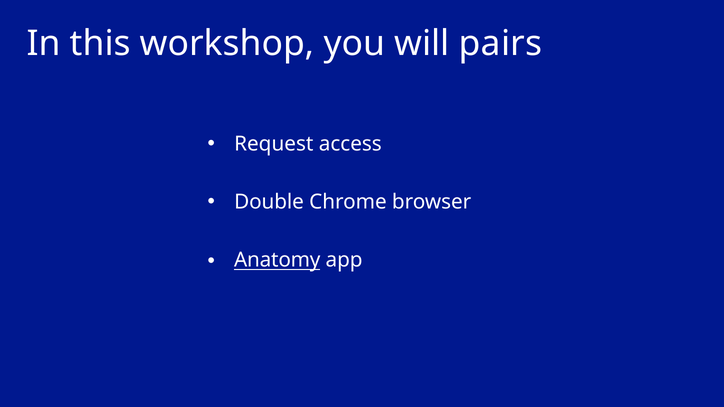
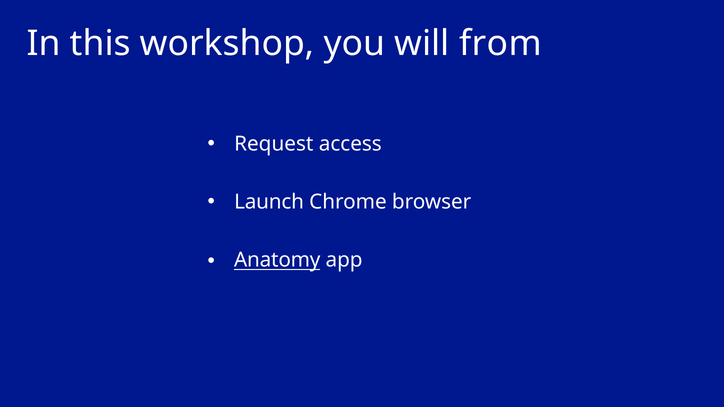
pairs: pairs -> from
Double: Double -> Launch
